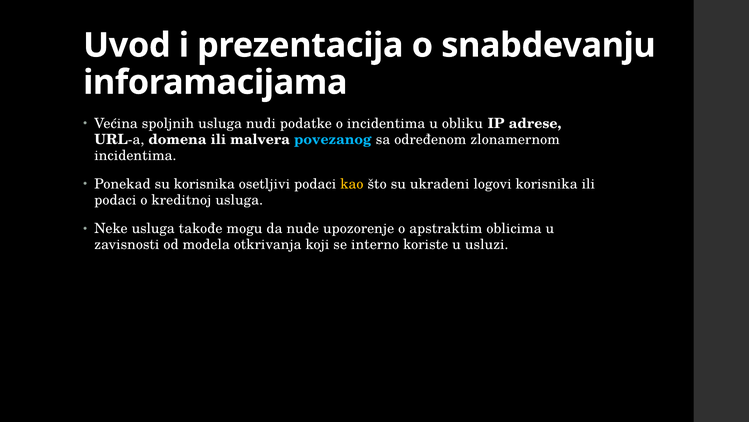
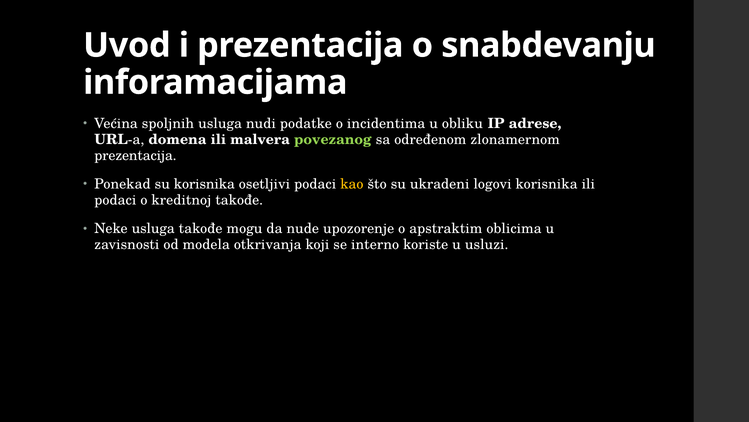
povezanog colour: light blue -> light green
incidentima at (135, 155): incidentima -> prezentacija
kreditnoj usluga: usluga -> takođe
